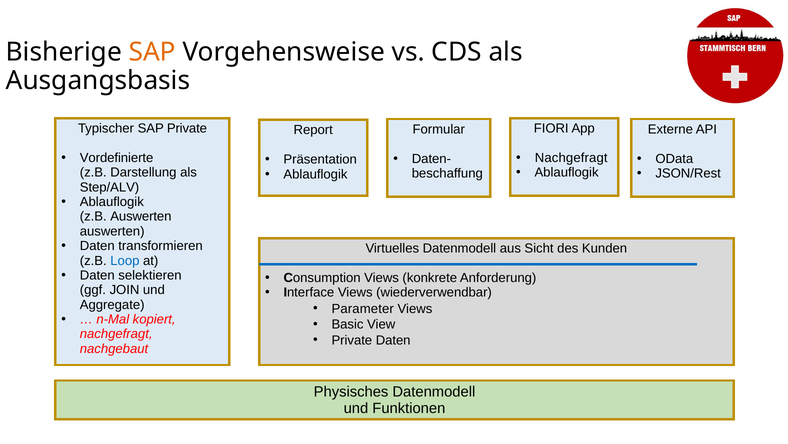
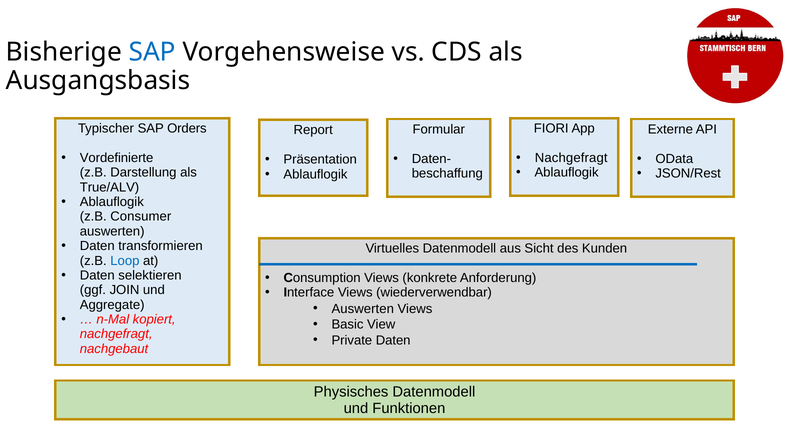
SAP at (152, 52) colour: orange -> blue
SAP Private: Private -> Orders
Step/ALV: Step/ALV -> True/ALV
z.B Auswerten: Auswerten -> Consumer
Parameter at (363, 308): Parameter -> Auswerten
